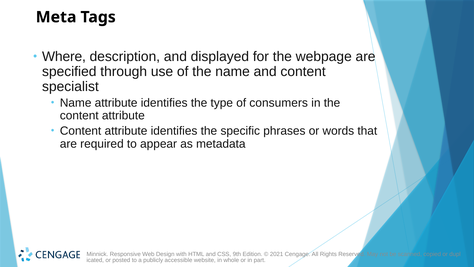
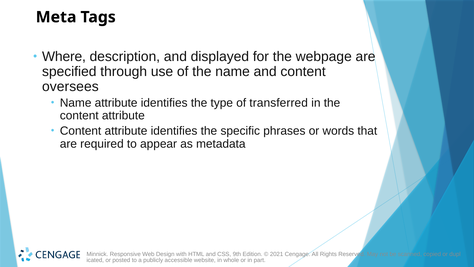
specialist: specialist -> oversees
consumers: consumers -> transferred
